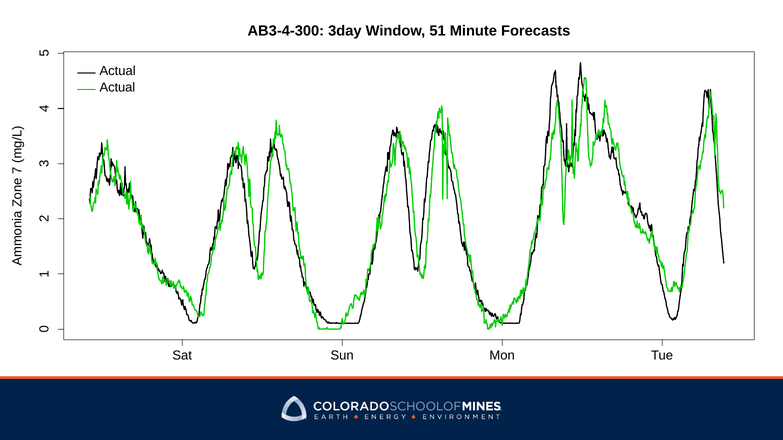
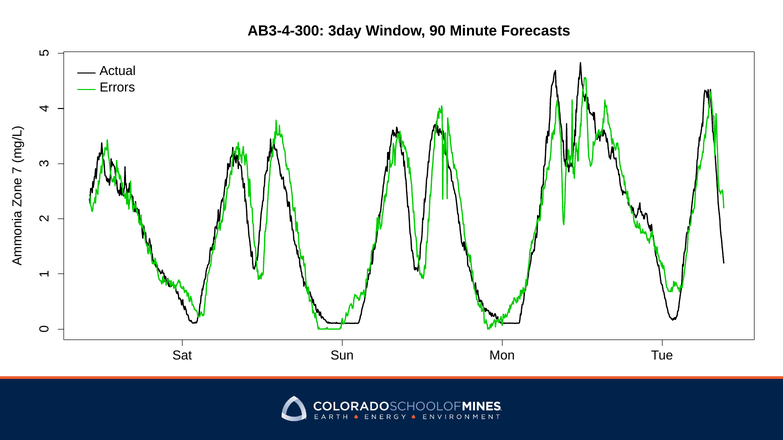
51: 51 -> 90
Actual at (117, 88): Actual -> Errors
